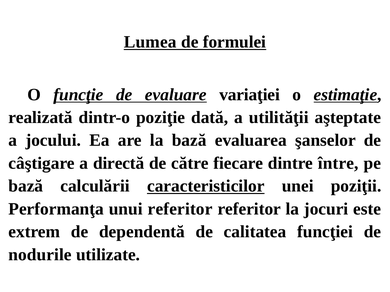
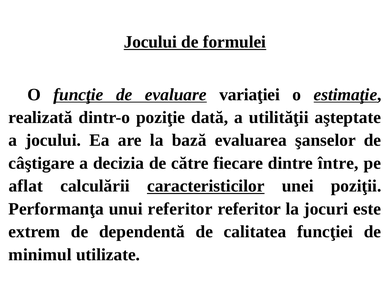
Lumea at (150, 42): Lumea -> Jocului
directă: directă -> decizia
bază at (26, 186): bază -> aflat
nodurile: nodurile -> minimul
